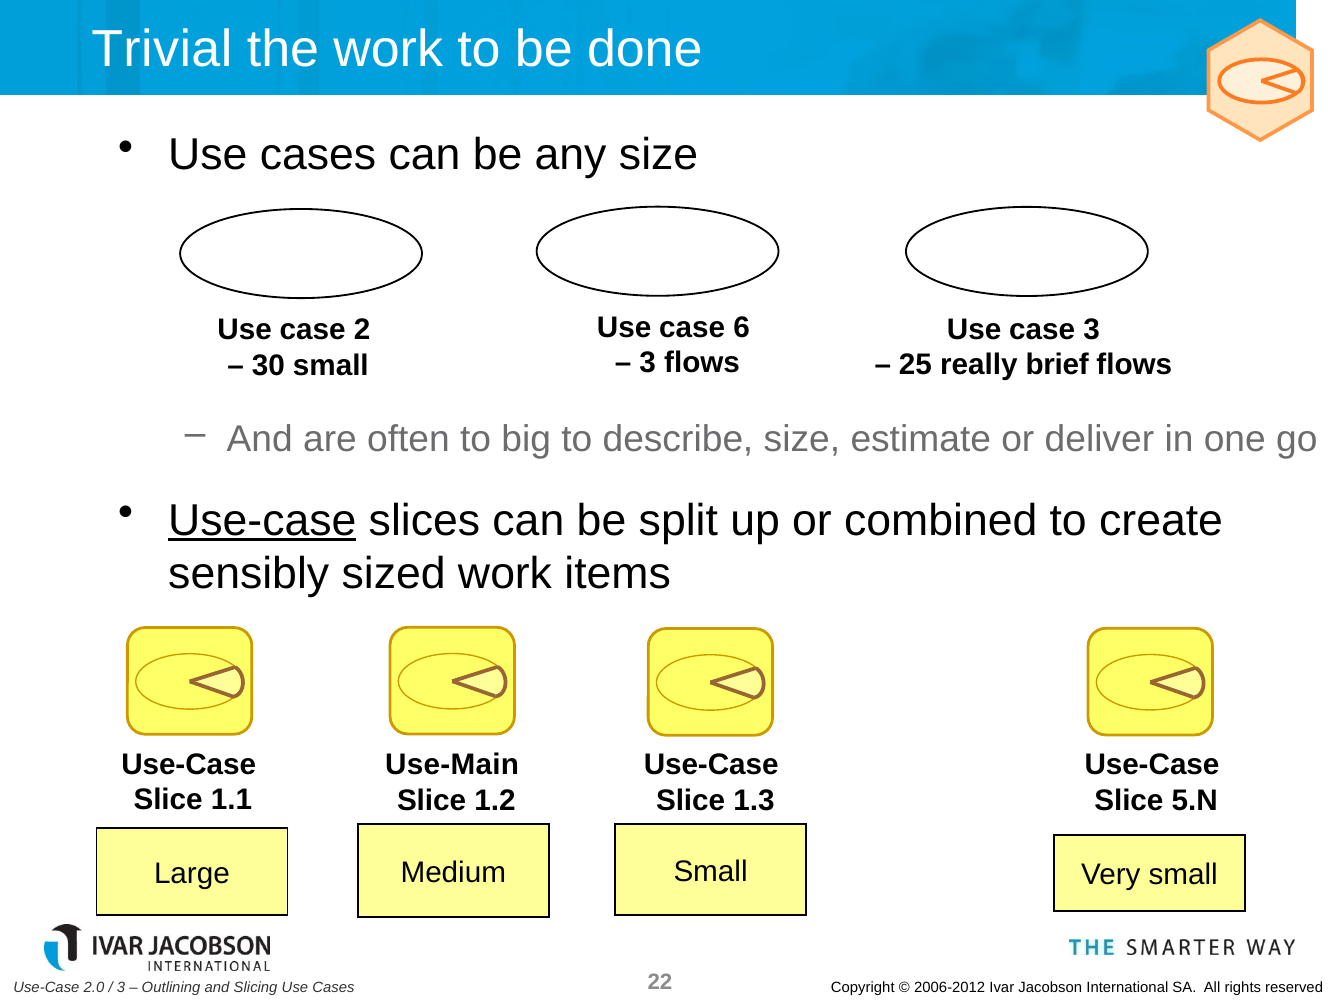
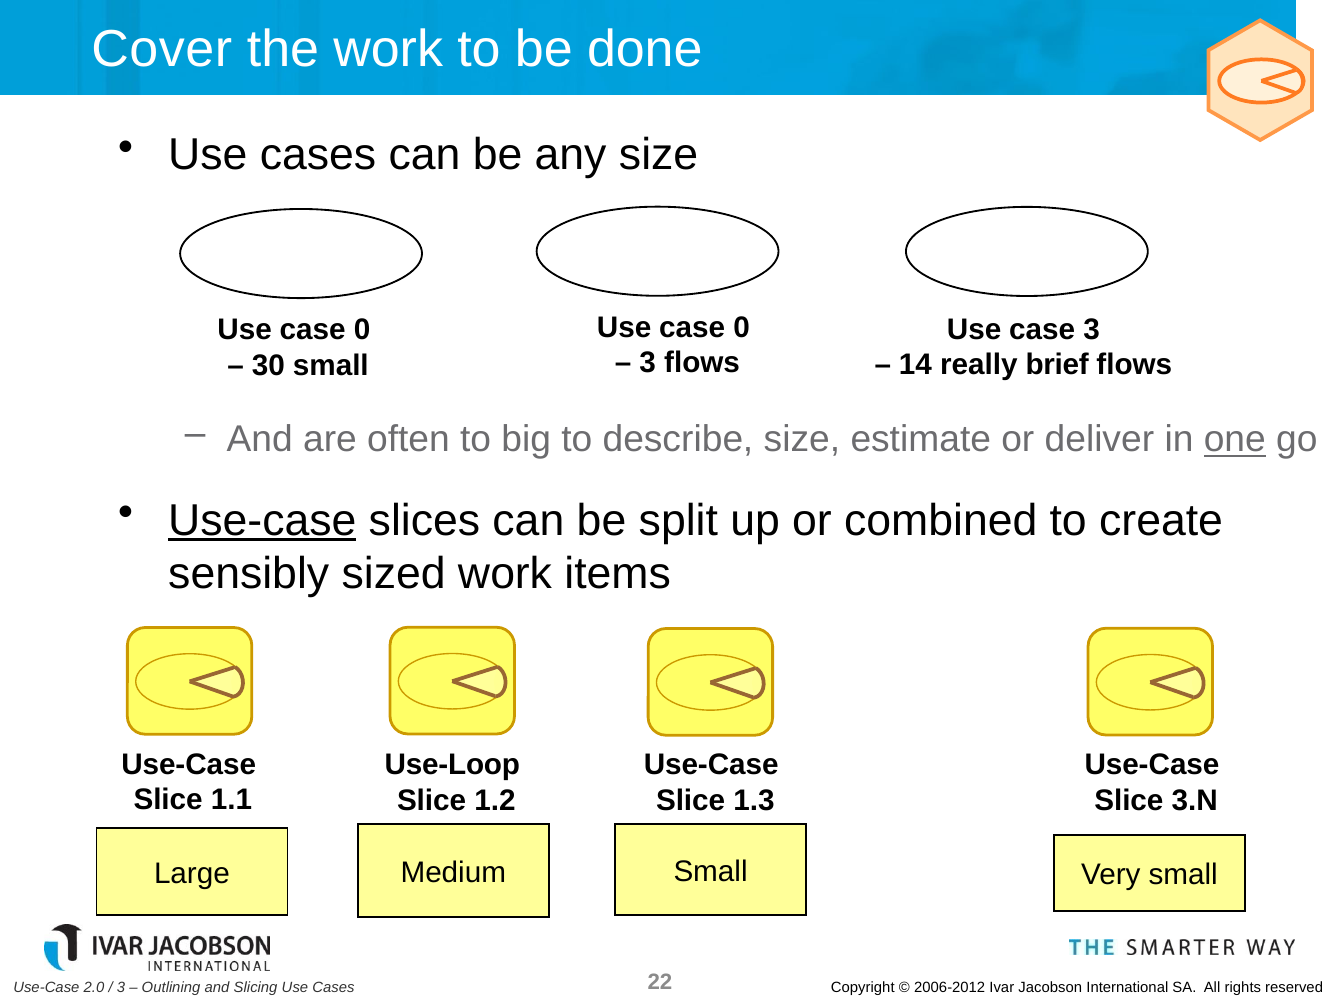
Trivial: Trivial -> Cover
6 at (742, 327): 6 -> 0
2 at (362, 330): 2 -> 0
25: 25 -> 14
one underline: none -> present
Use-Main: Use-Main -> Use-Loop
5.N: 5.N -> 3.N
